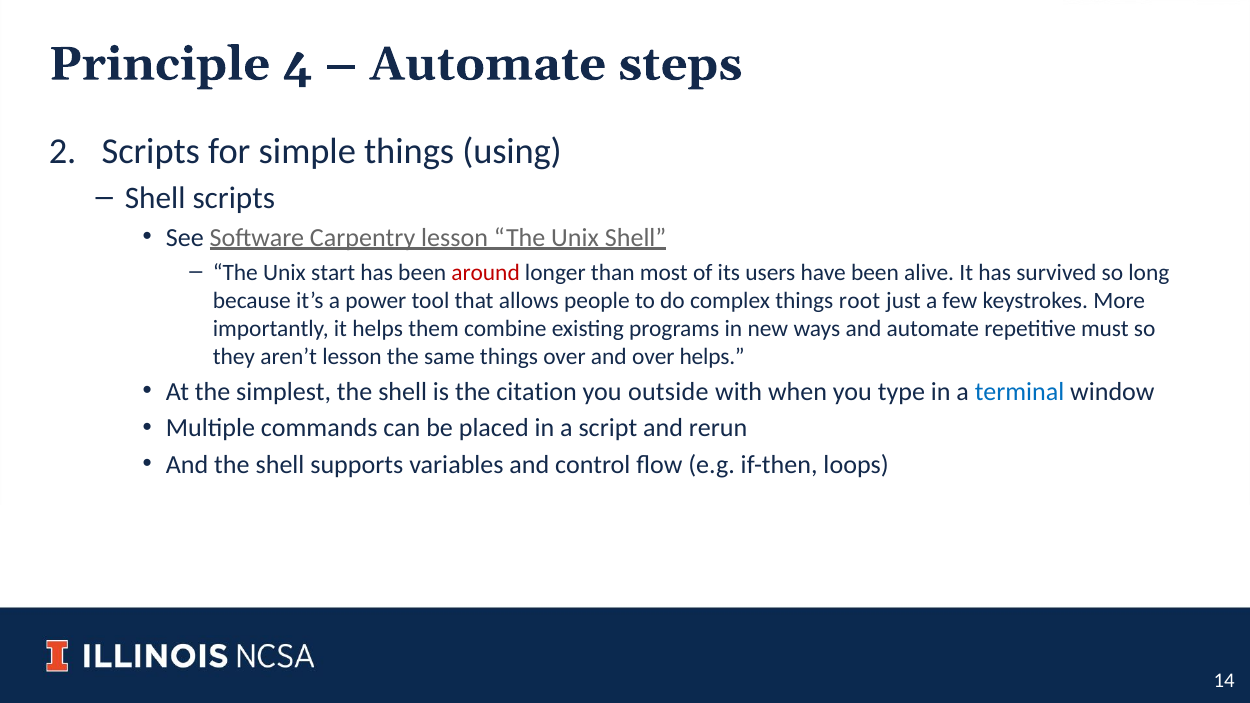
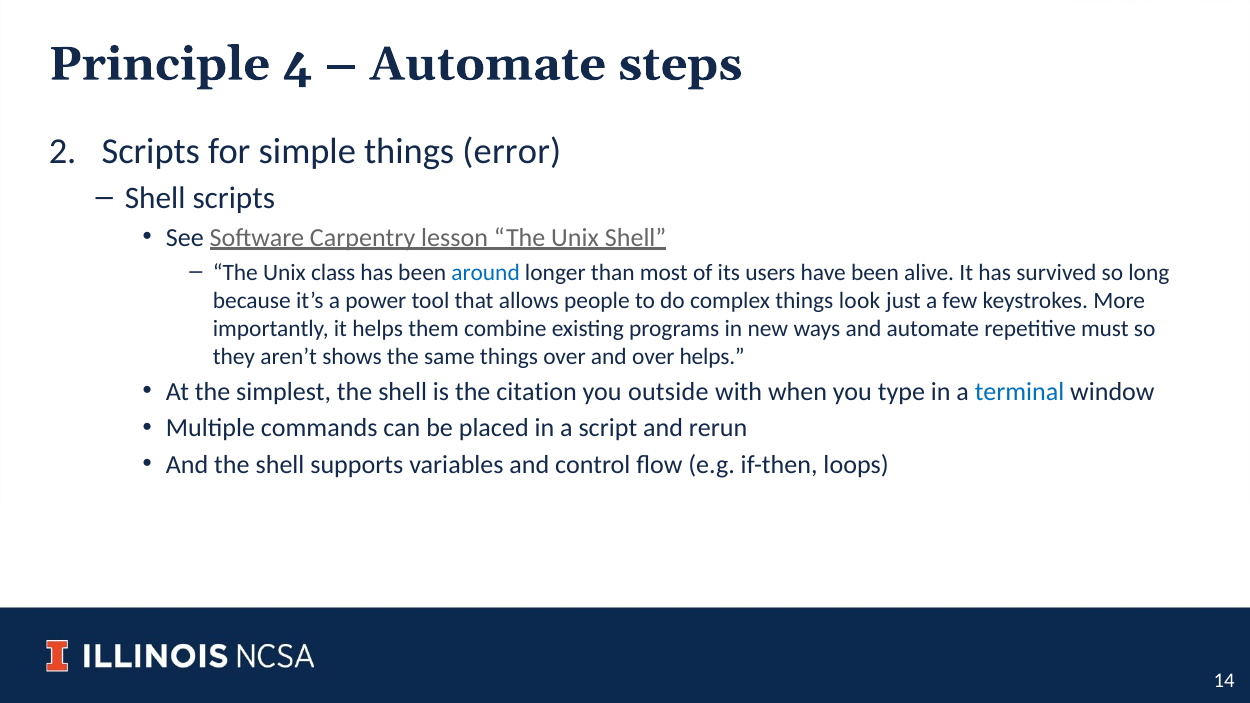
using: using -> error
start: start -> class
around colour: red -> blue
root: root -> look
aren’t lesson: lesson -> shows
